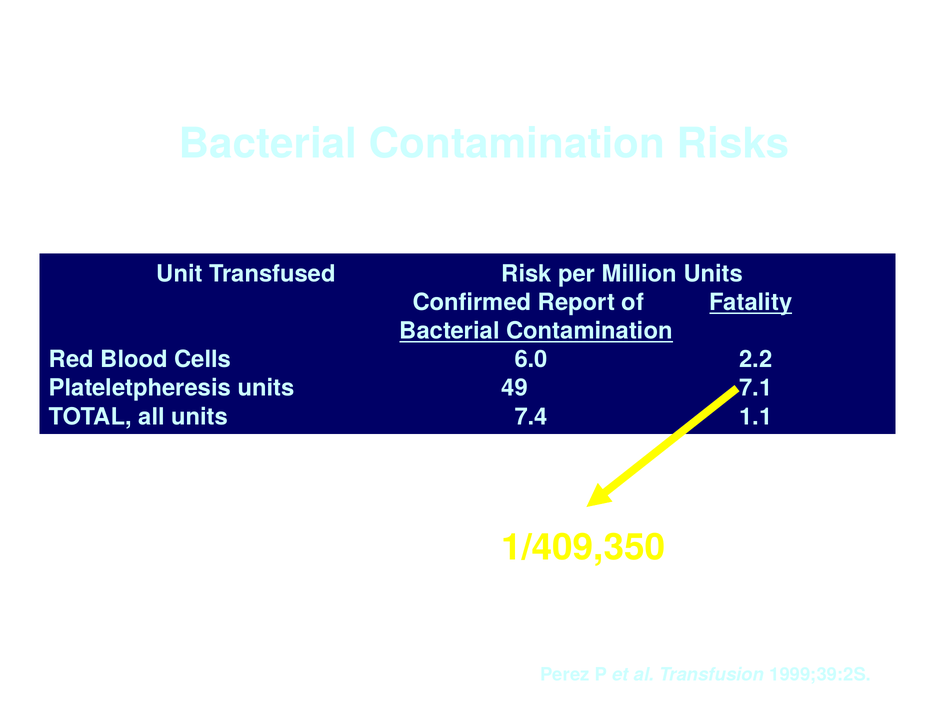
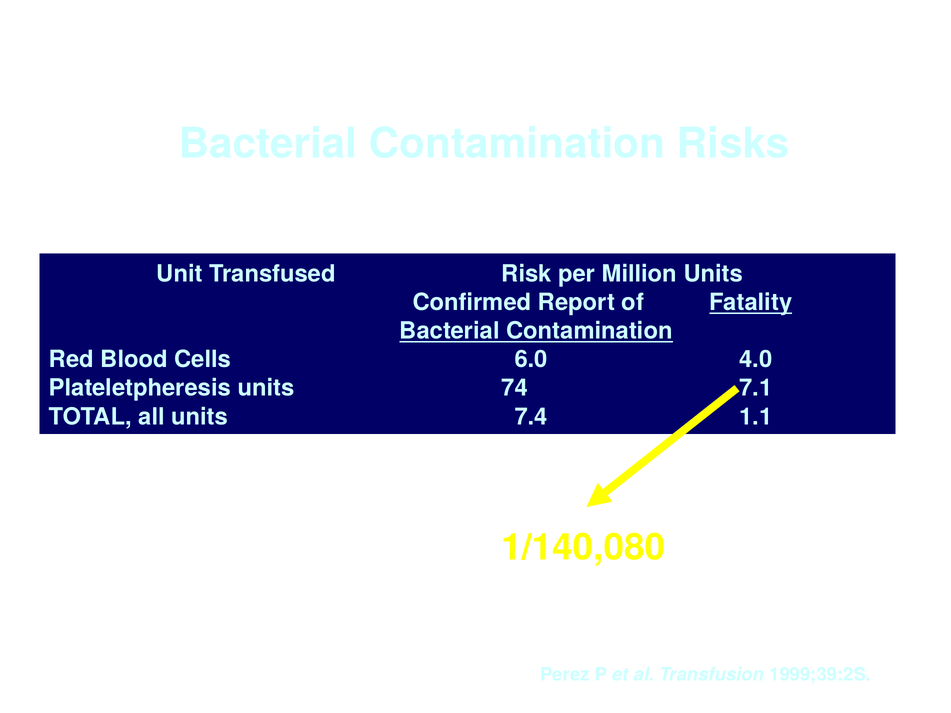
2.2: 2.2 -> 4.0
49: 49 -> 74
1/409,350: 1/409,350 -> 1/140,080
